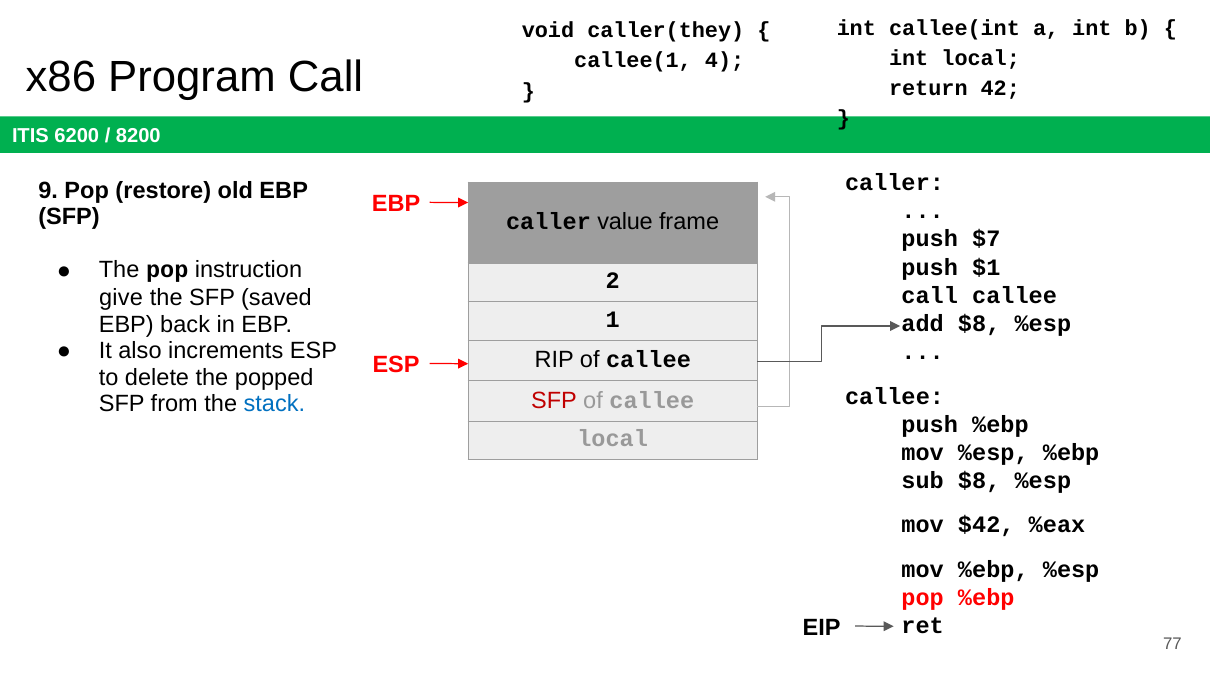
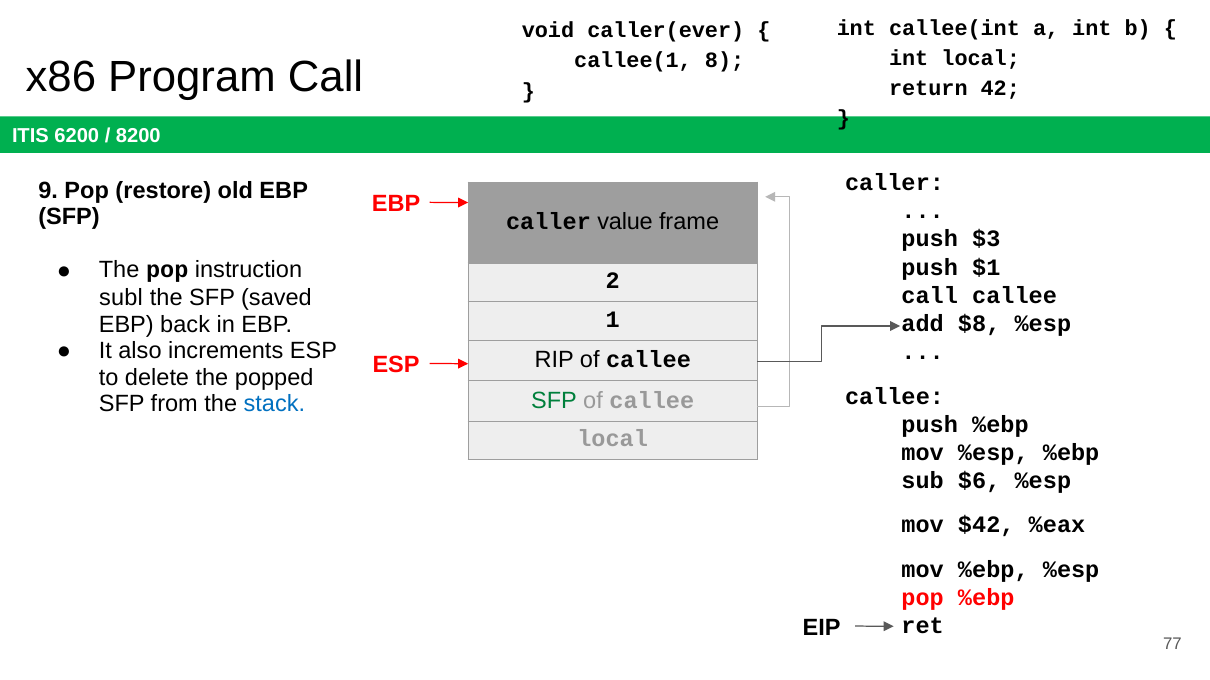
caller(they: caller(they -> caller(ever
4: 4 -> 8
$7: $7 -> $3
give: give -> subl
SFP at (554, 401) colour: red -> green
sub $8: $8 -> $6
